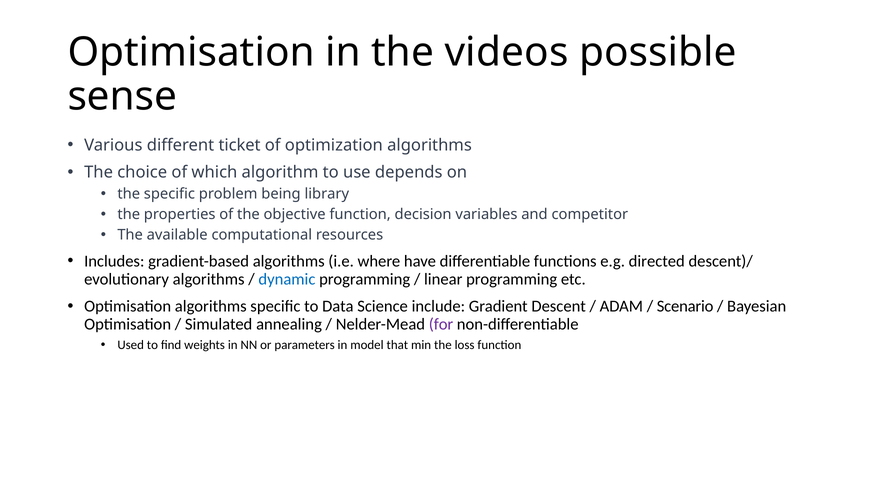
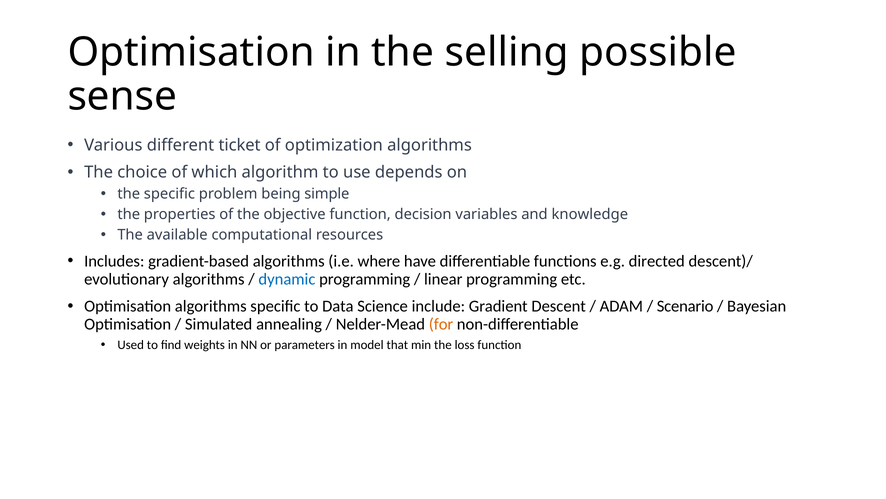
videos: videos -> selling
library: library -> simple
competitor: competitor -> knowledge
for colour: purple -> orange
